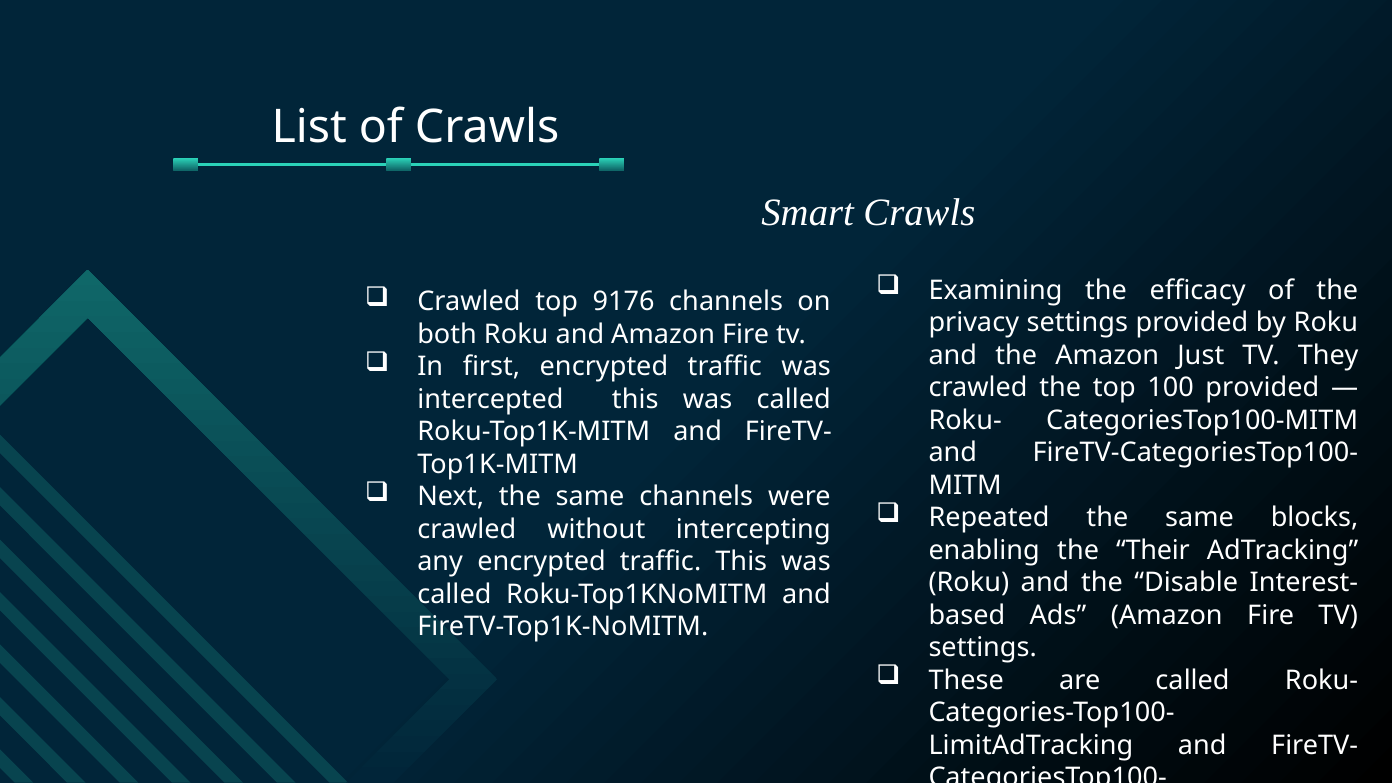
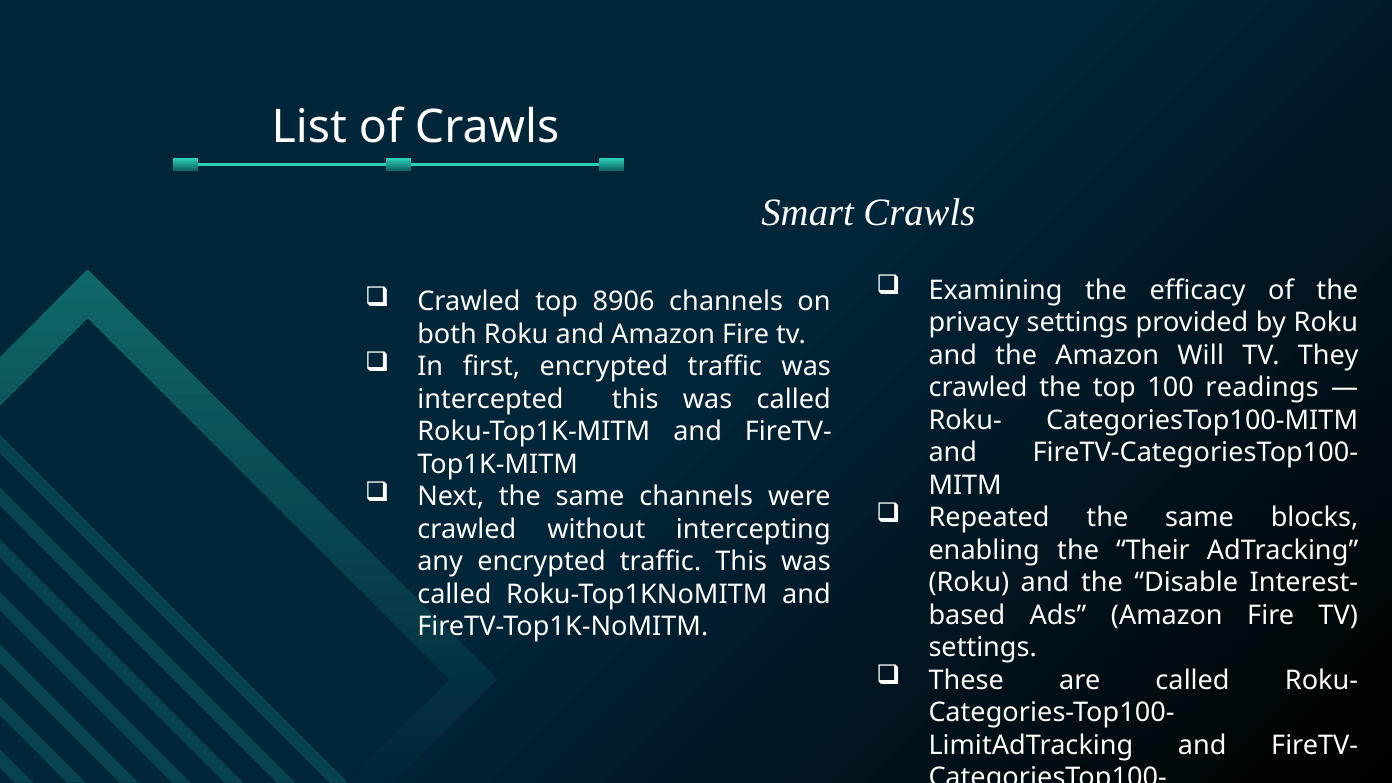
9176: 9176 -> 8906
Just: Just -> Will
100 provided: provided -> readings
